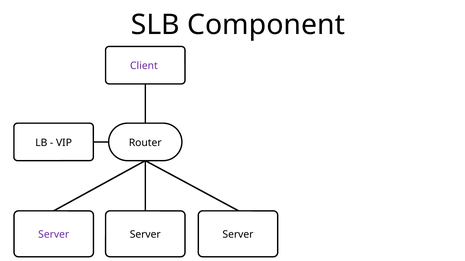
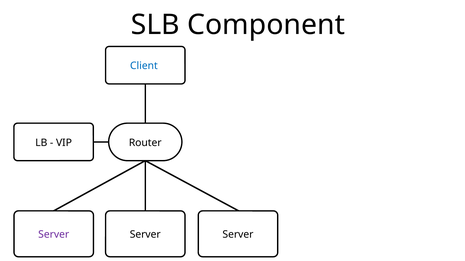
Client colour: purple -> blue
